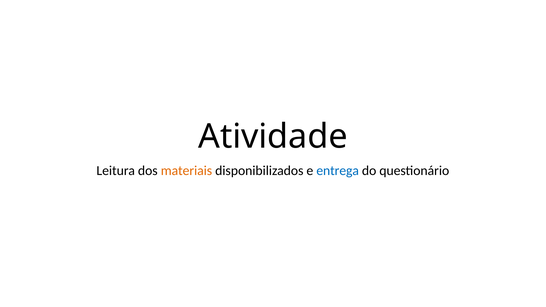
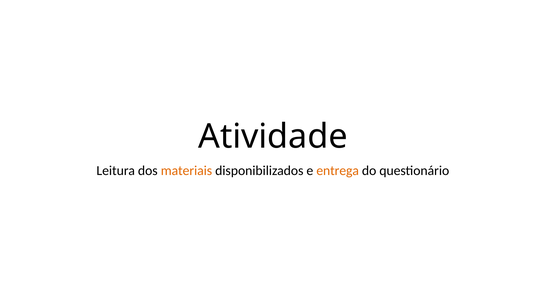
entrega colour: blue -> orange
